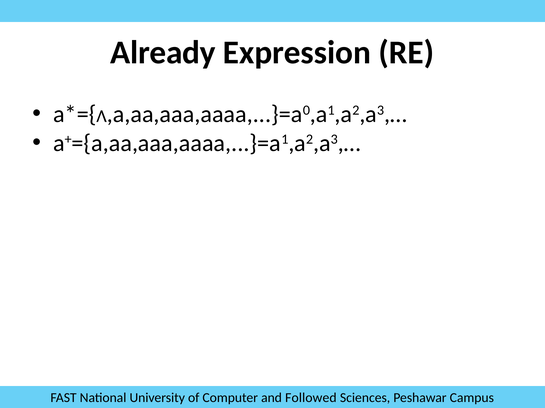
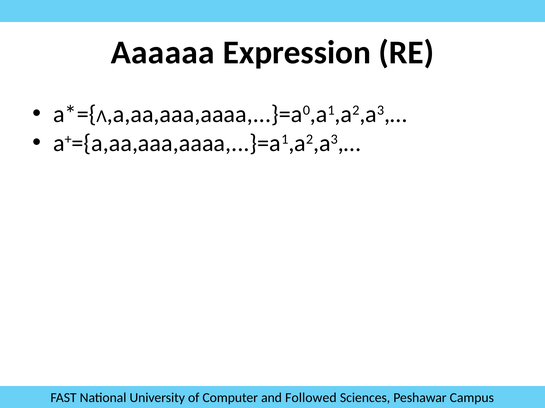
Already: Already -> Aaaaaa
